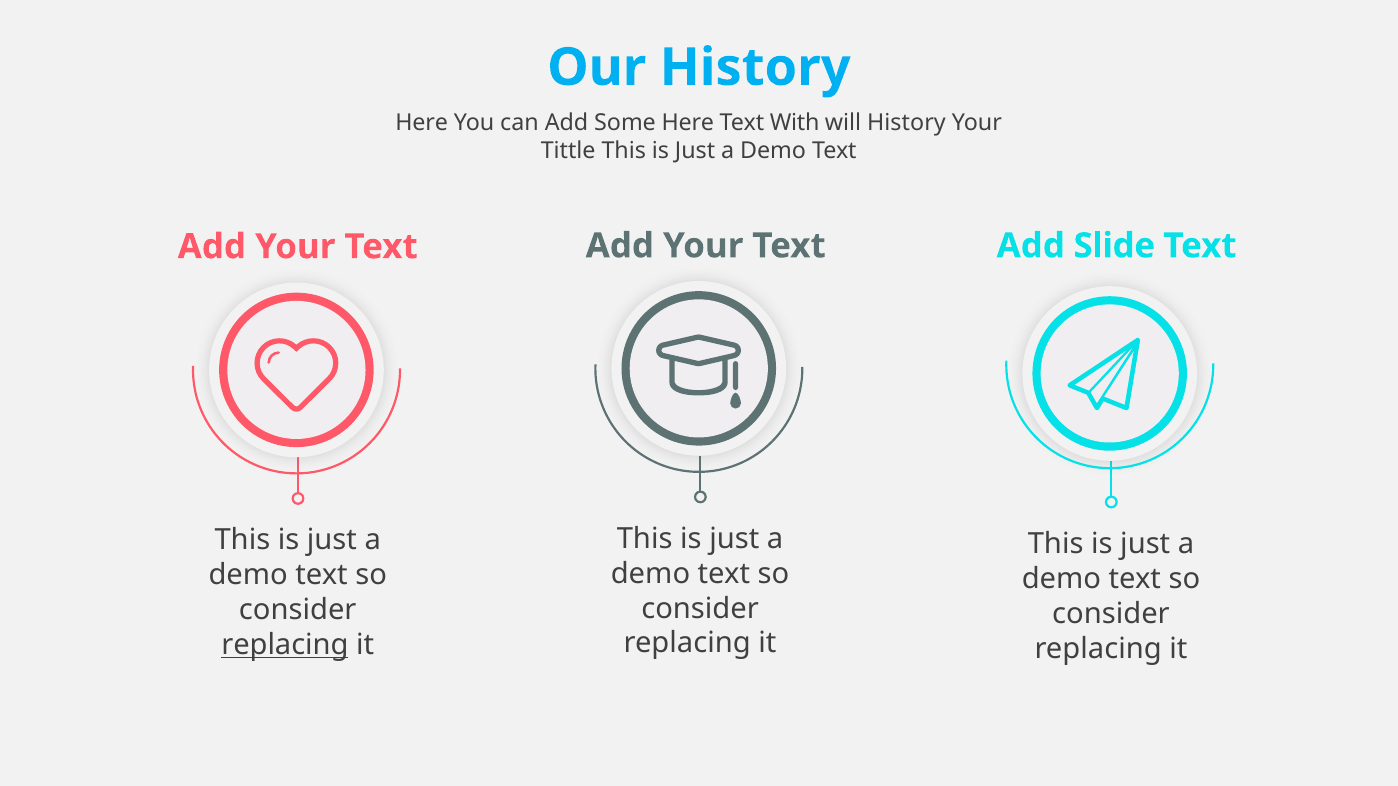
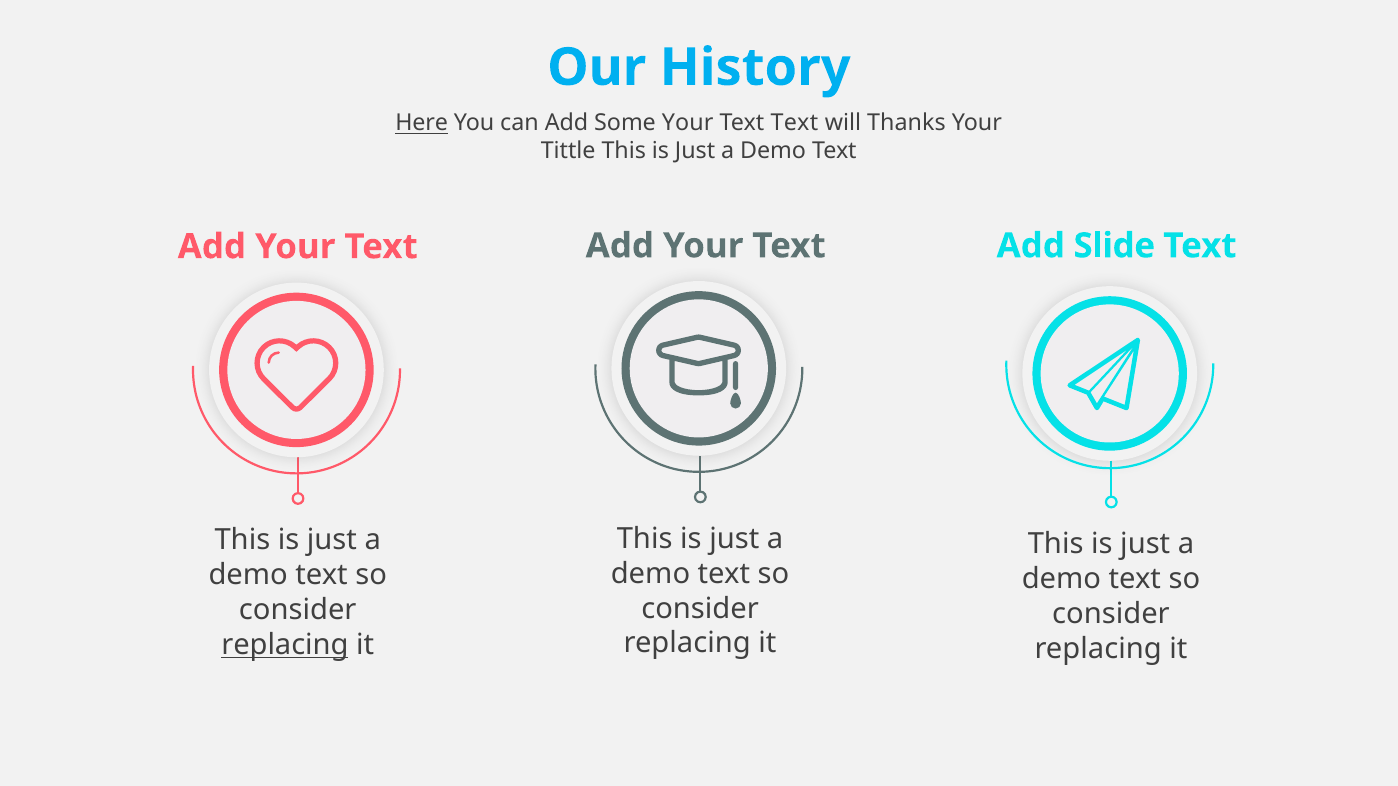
Here at (422, 123) underline: none -> present
Some Here: Here -> Your
Text With: With -> Text
will History: History -> Thanks
